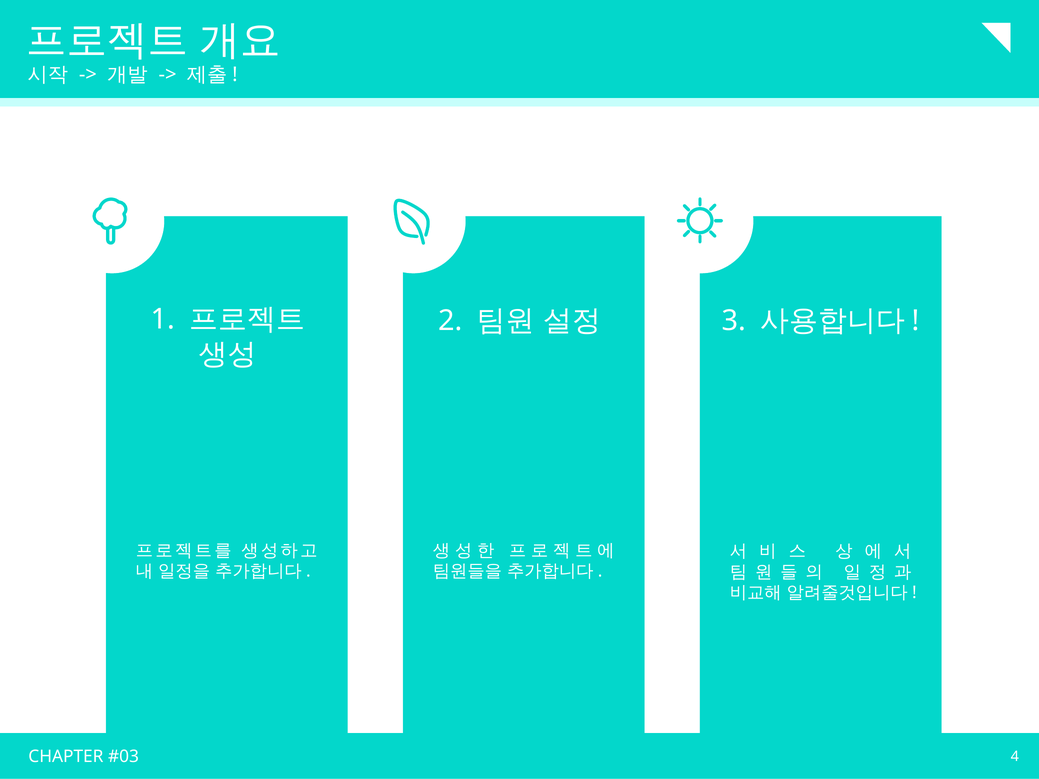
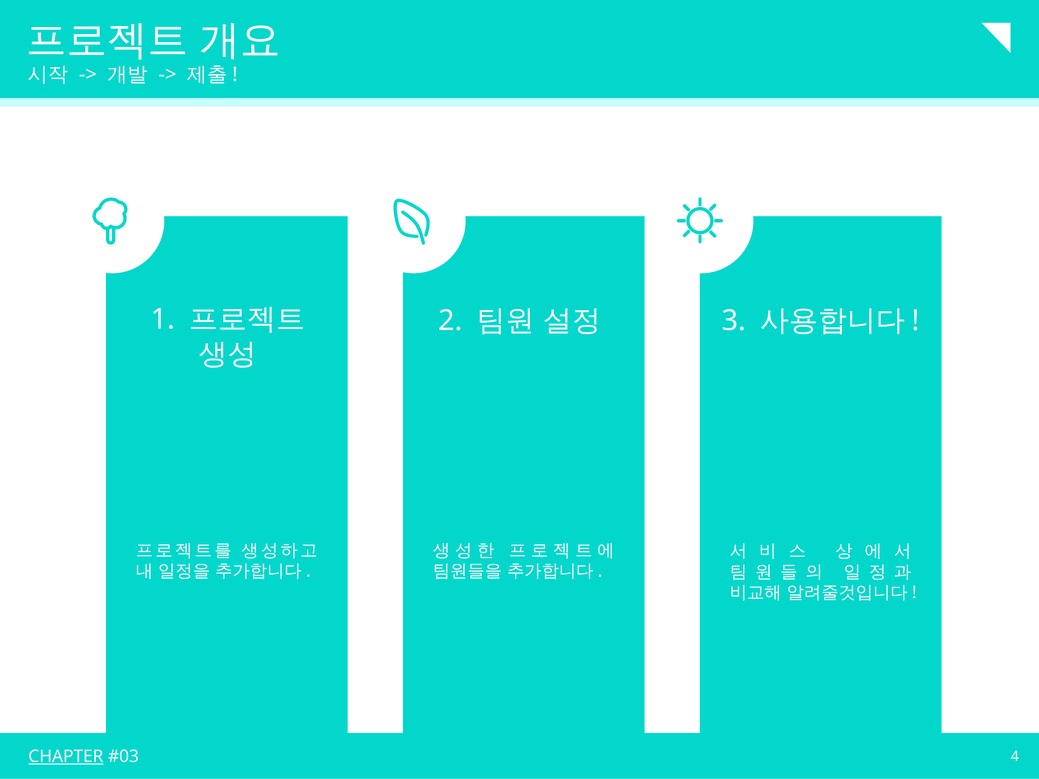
CHAPTER underline: none -> present
